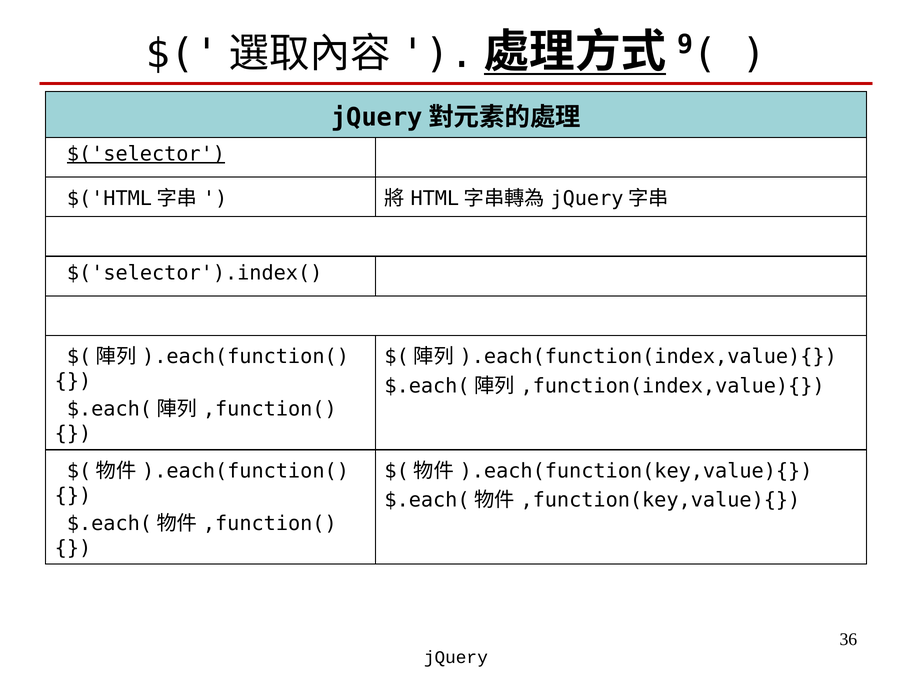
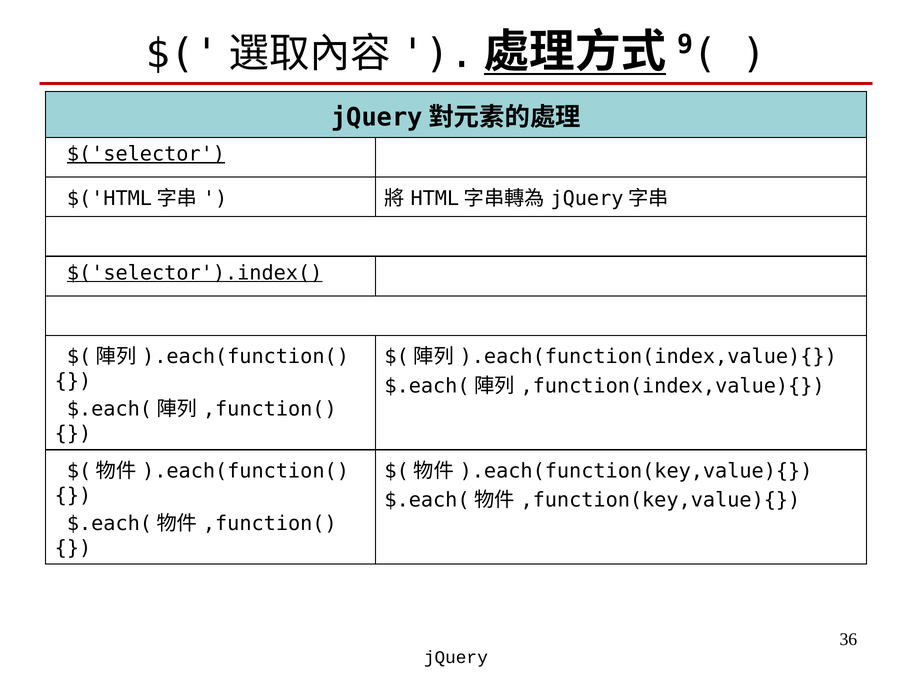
$('selector').index( underline: none -> present
